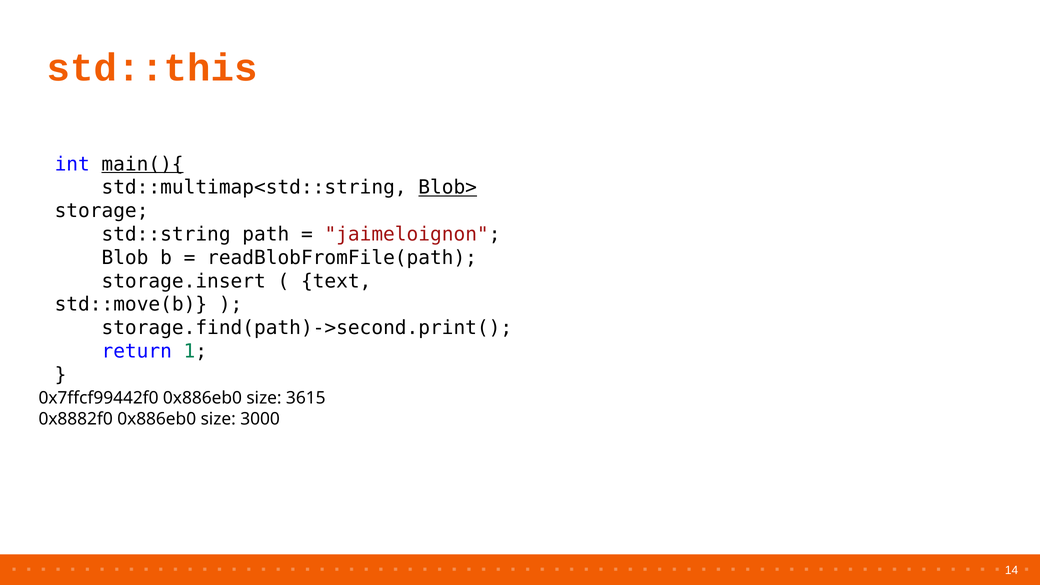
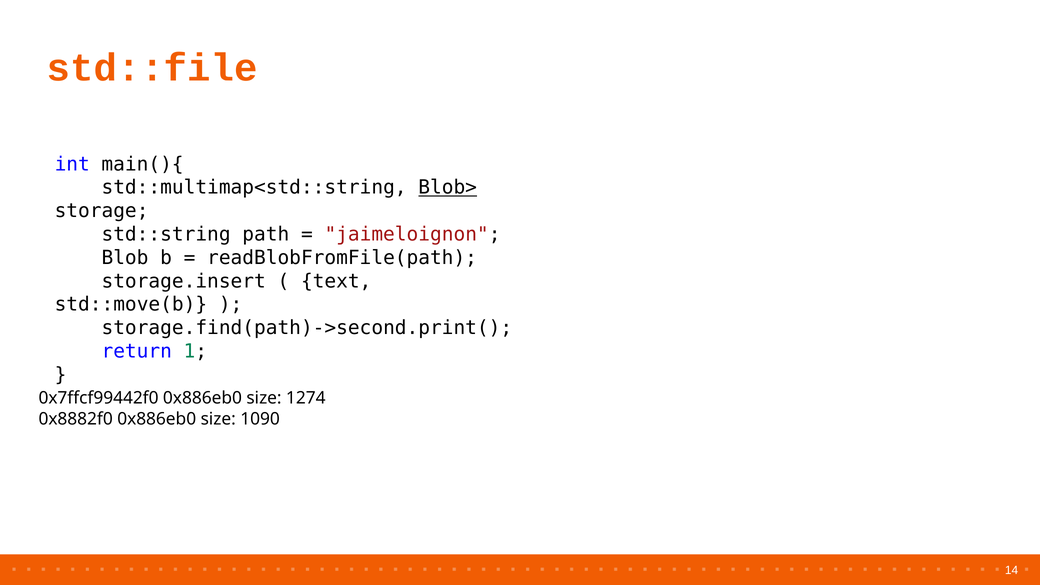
std::this: std::this -> std::file
main(){ underline: present -> none
3615: 3615 -> 1274
3000: 3000 -> 1090
